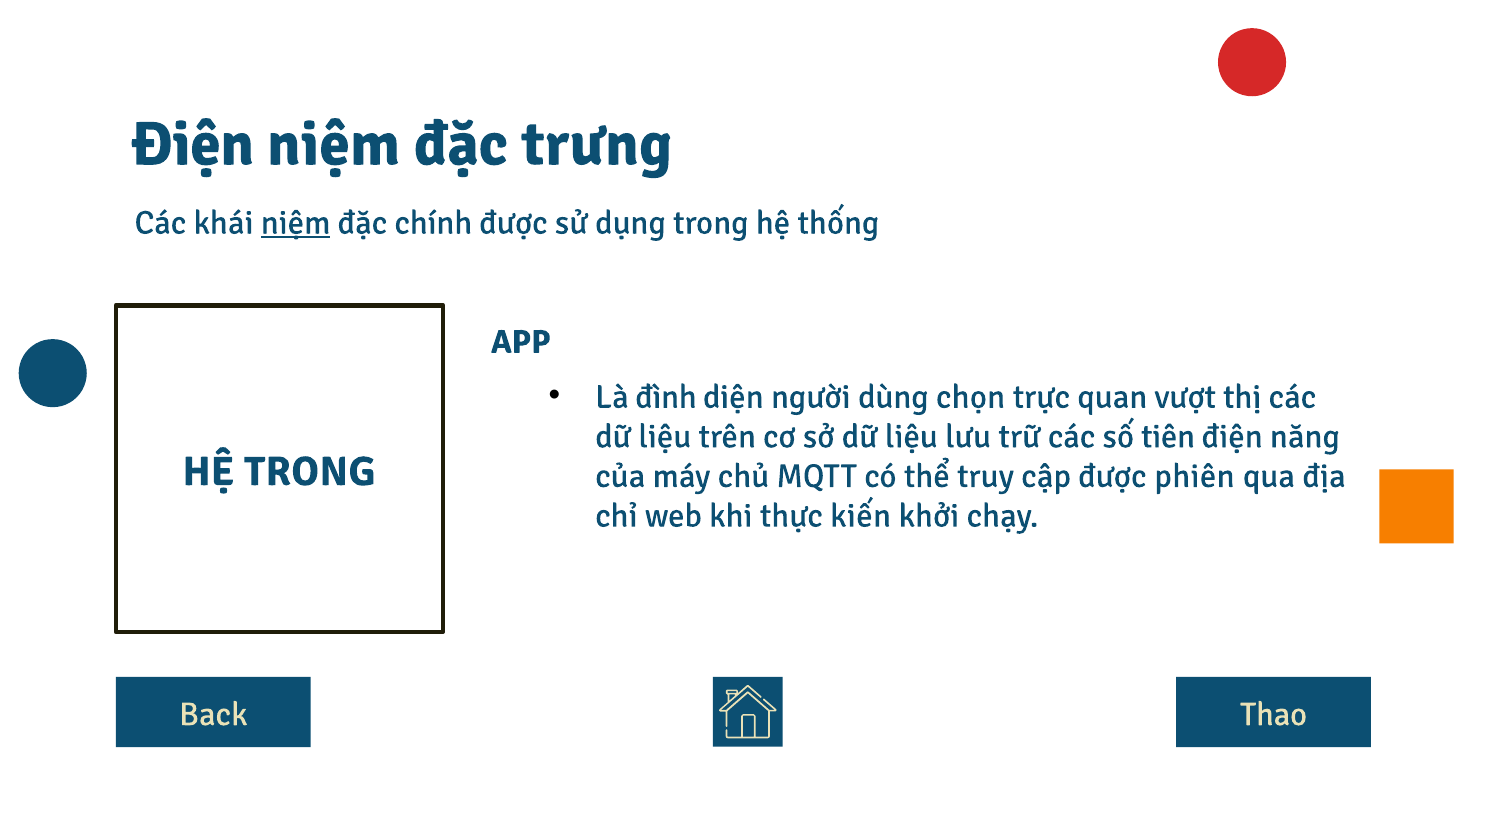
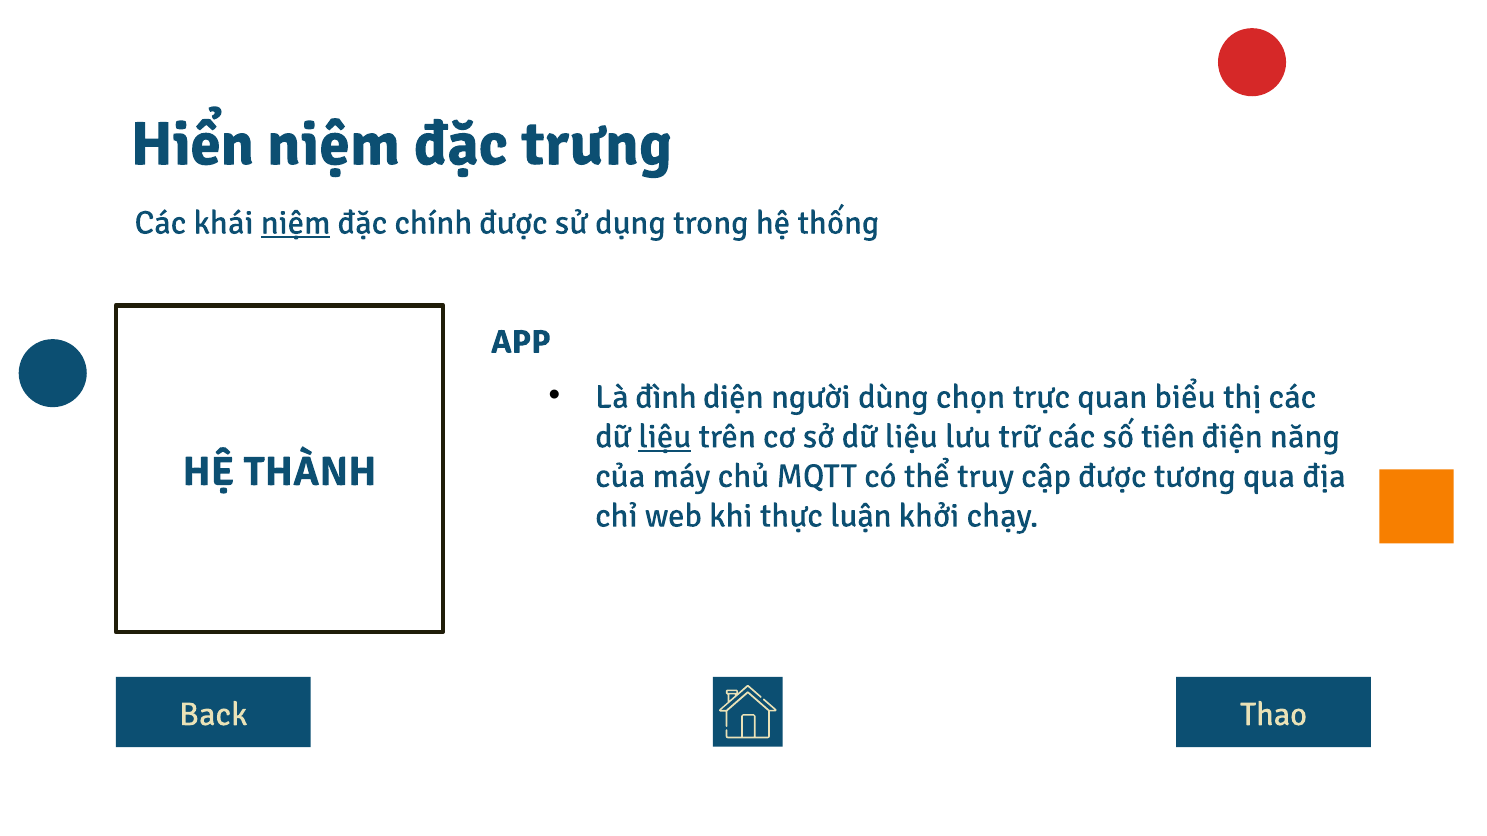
Điện at (192, 144): Điện -> Hiển
vượt: vượt -> biểu
liệu at (665, 437) underline: none -> present
HỆ TRONG: TRONG -> THÀNH
phiên: phiên -> tương
kiến: kiến -> luận
